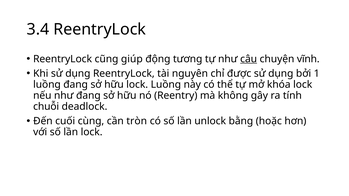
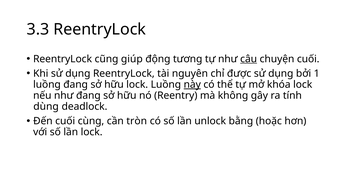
3.4: 3.4 -> 3.3
chuyện vĩnh: vĩnh -> cuối
này underline: none -> present
chuỗi: chuỗi -> dùng
